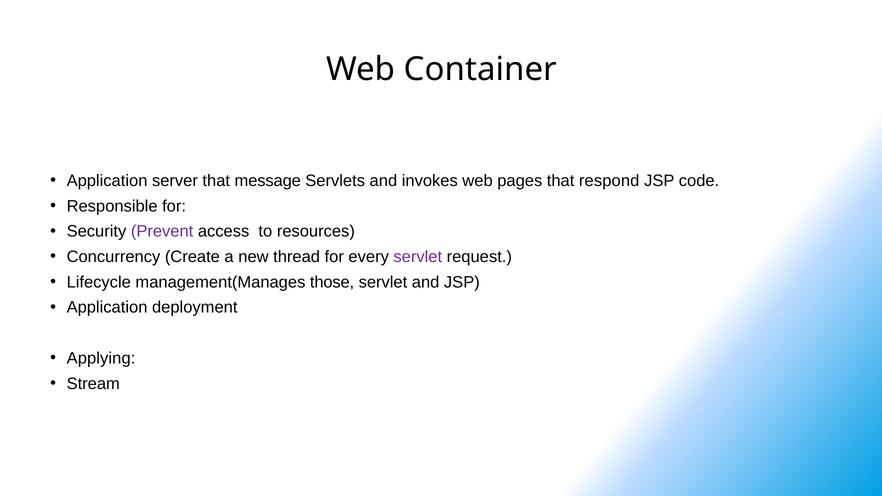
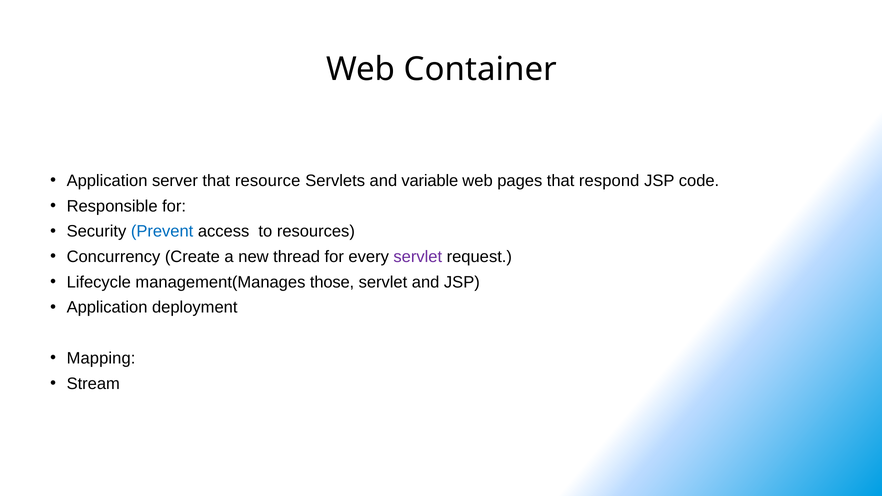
message: message -> resource
invokes: invokes -> variable
Prevent colour: purple -> blue
Applying: Applying -> Mapping
